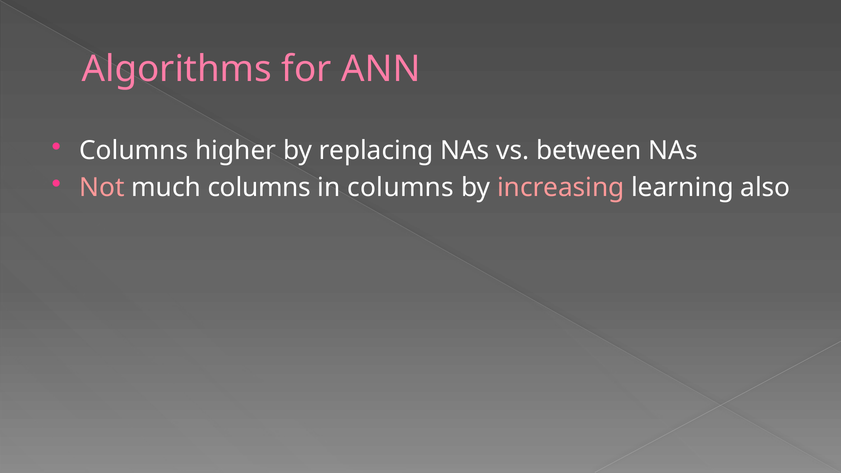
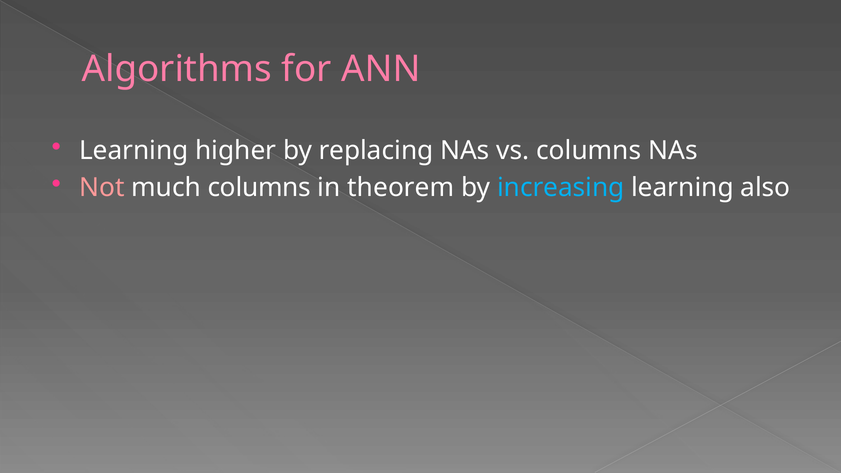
Columns at (134, 151): Columns -> Learning
vs between: between -> columns
in columns: columns -> theorem
increasing colour: pink -> light blue
